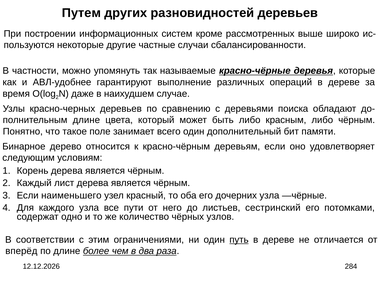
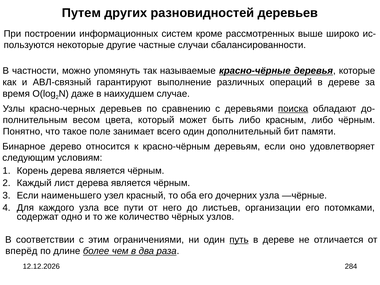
АВЛ-удобнее: АВЛ-удобнее -> АВЛ-связный
поиска underline: none -> present
длине at (86, 120): длине -> весом
сестринский: сестринский -> организации
